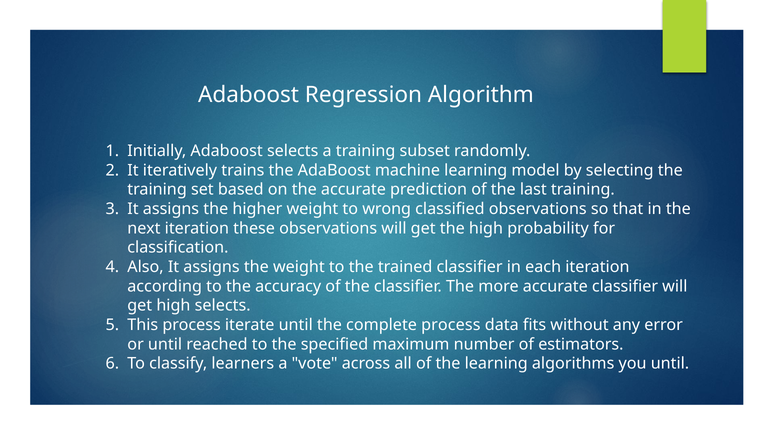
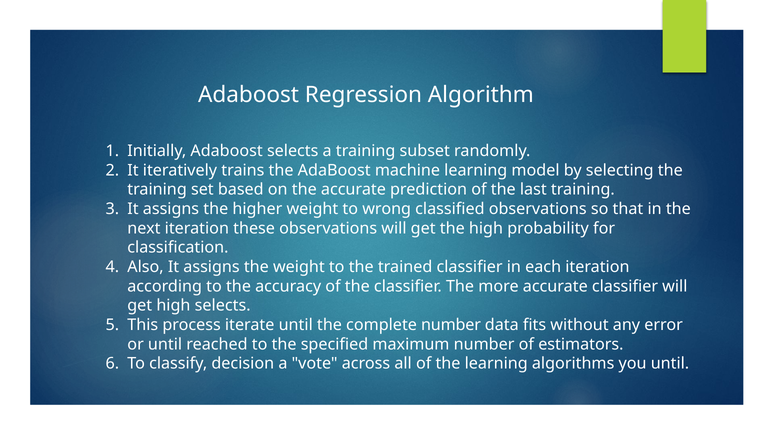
complete process: process -> number
learners: learners -> decision
